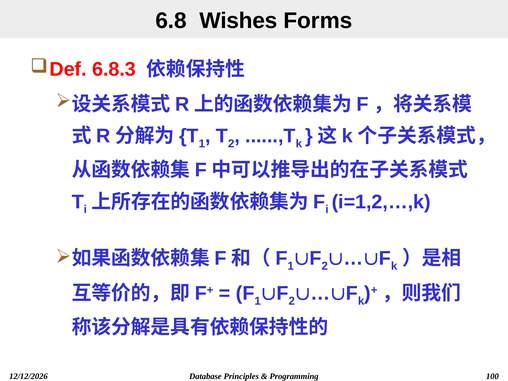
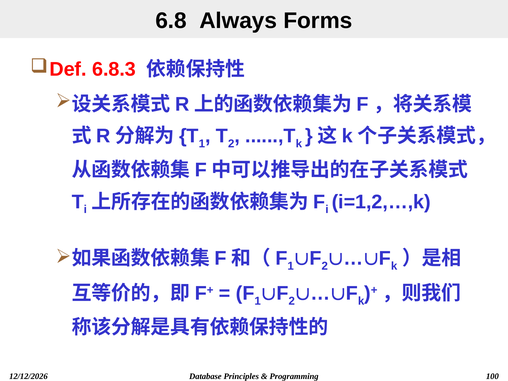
Wishes: Wishes -> Always
